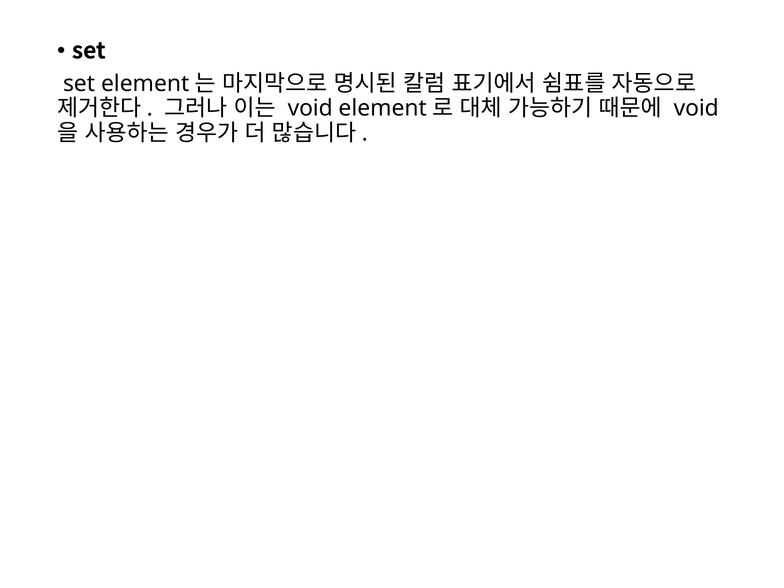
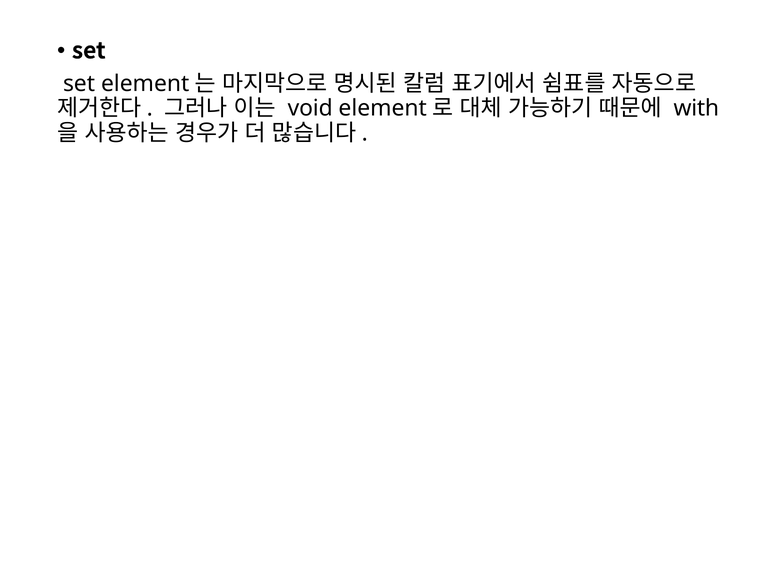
void at (696, 108): void -> with
